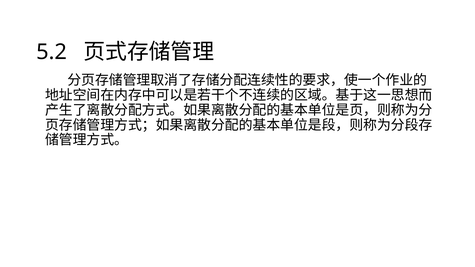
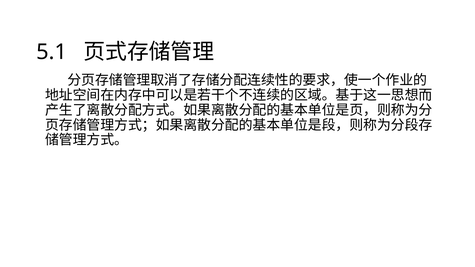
5.2: 5.2 -> 5.1
